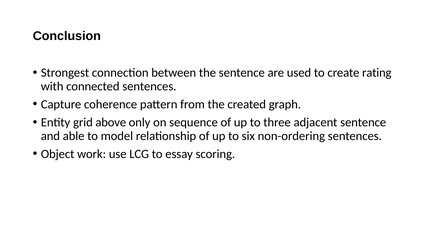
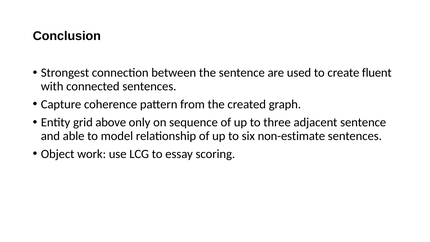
rating: rating -> fluent
non-ordering: non-ordering -> non-estimate
